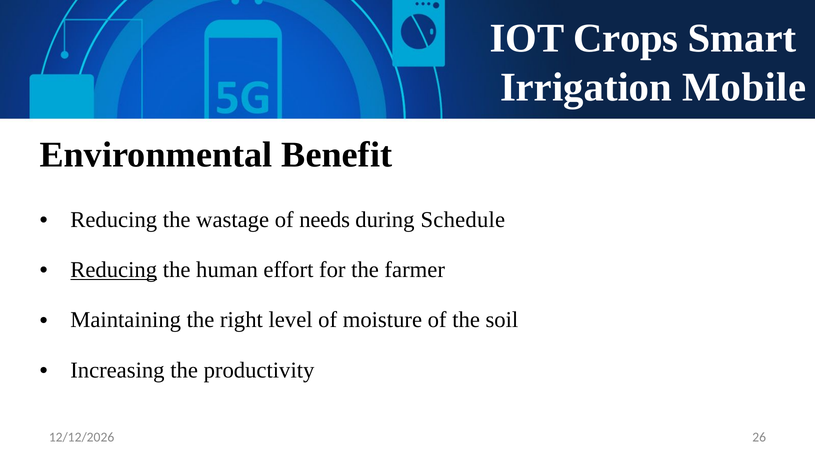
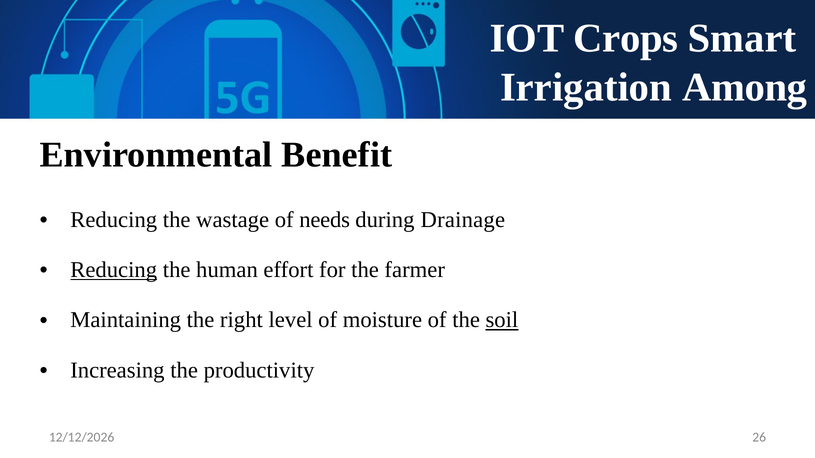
Mobile: Mobile -> Among
Schedule: Schedule -> Drainage
soil underline: none -> present
